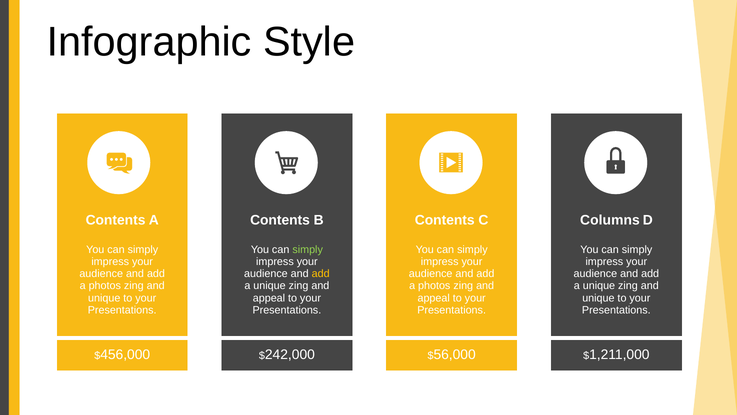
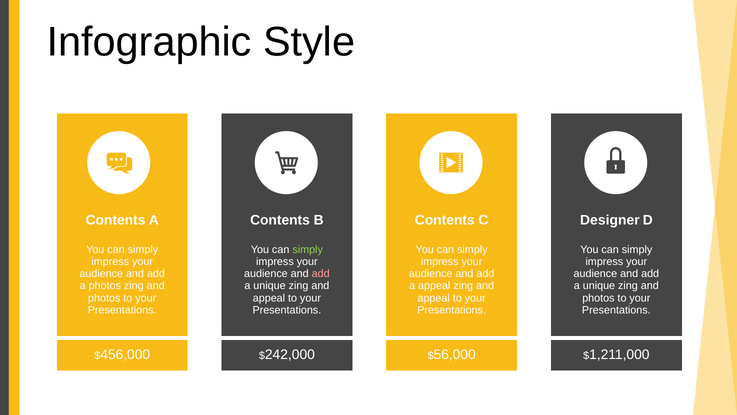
Columns: Columns -> Designer
add at (321, 274) colour: yellow -> pink
photos at (434, 286): photos -> appeal
unique at (104, 298): unique -> photos
unique at (598, 298): unique -> photos
